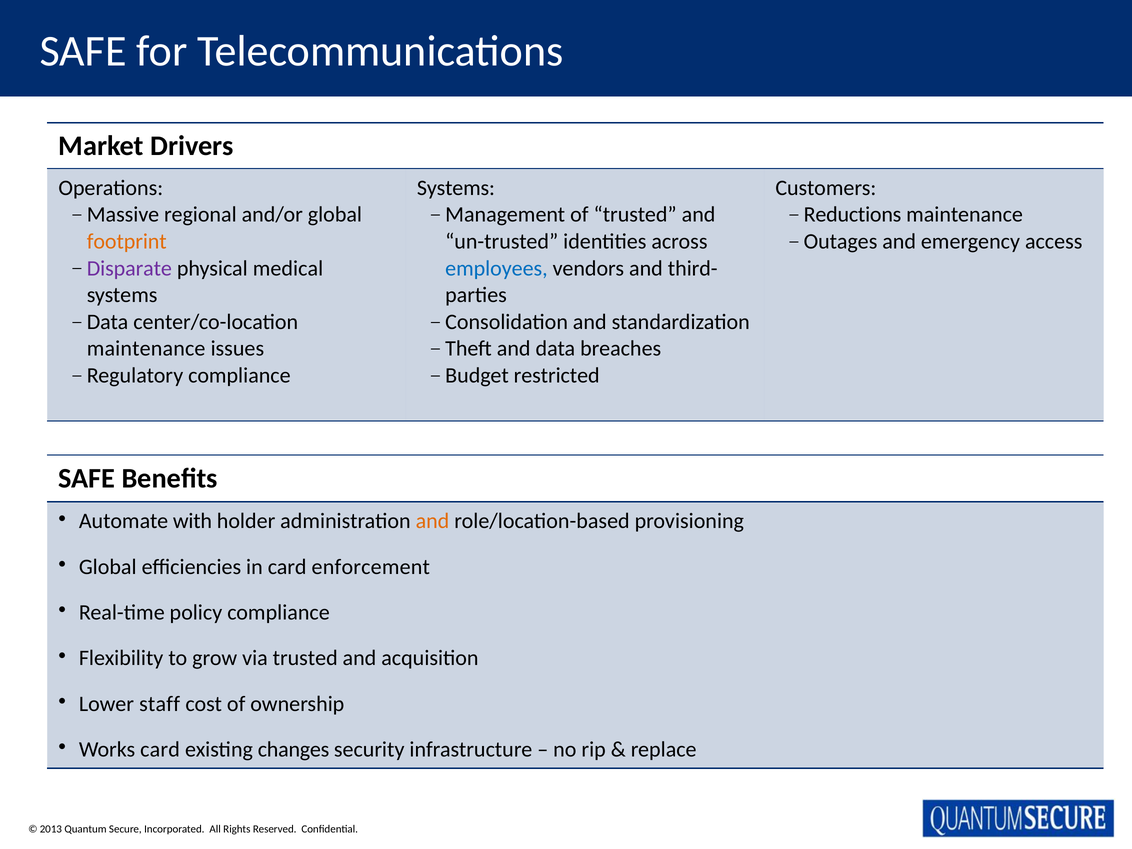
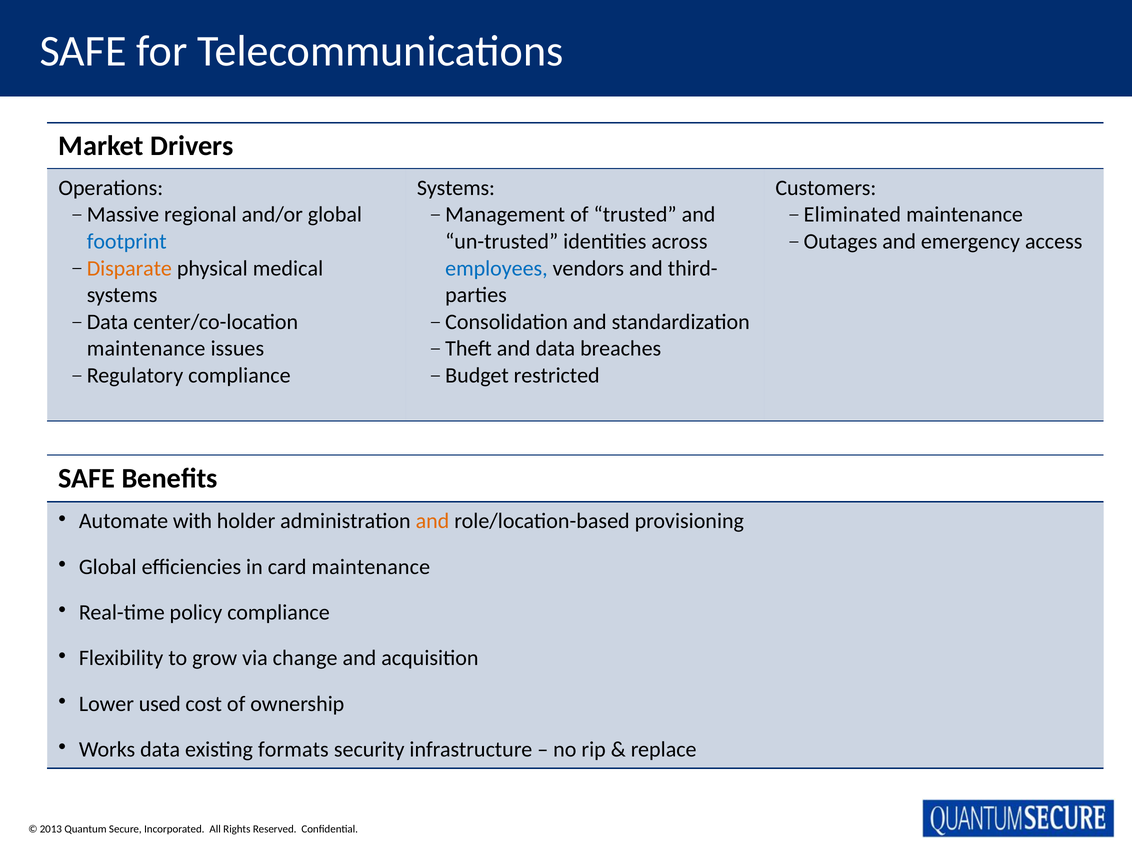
Reductions: Reductions -> Eliminated
footprint colour: orange -> blue
Disparate colour: purple -> orange
card enforcement: enforcement -> maintenance
via trusted: trusted -> change
staff: staff -> used
Works card: card -> data
changes: changes -> formats
